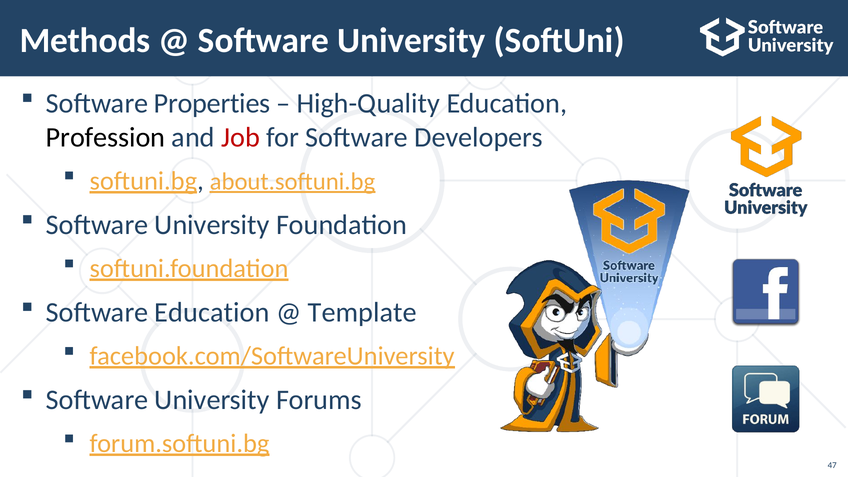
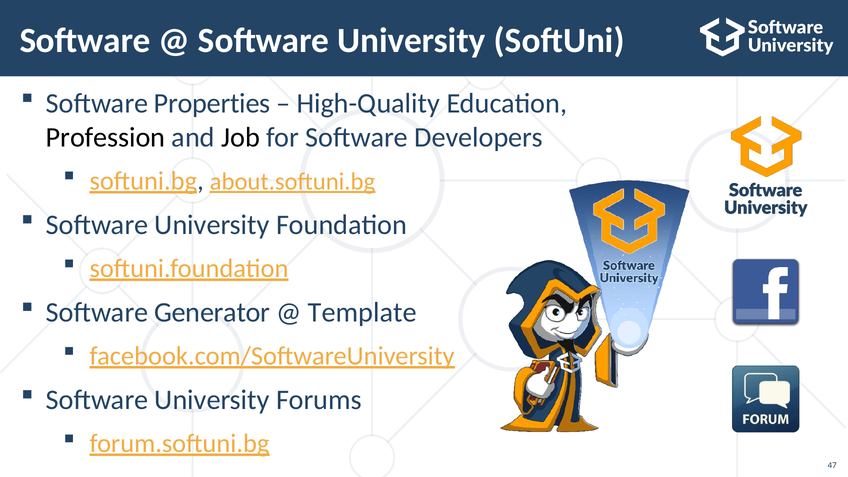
Methods at (85, 41): Methods -> Software
Job colour: red -> black
Software Education: Education -> Generator
